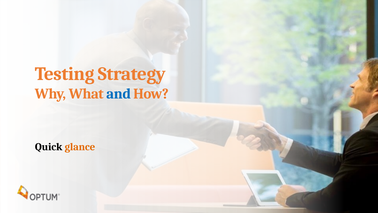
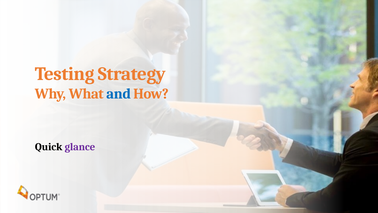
glance colour: orange -> purple
